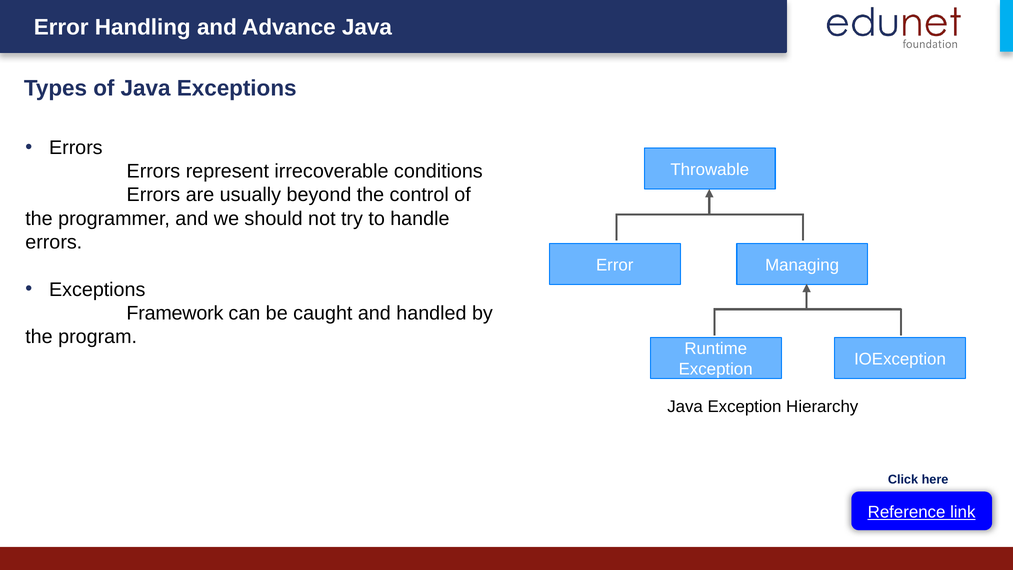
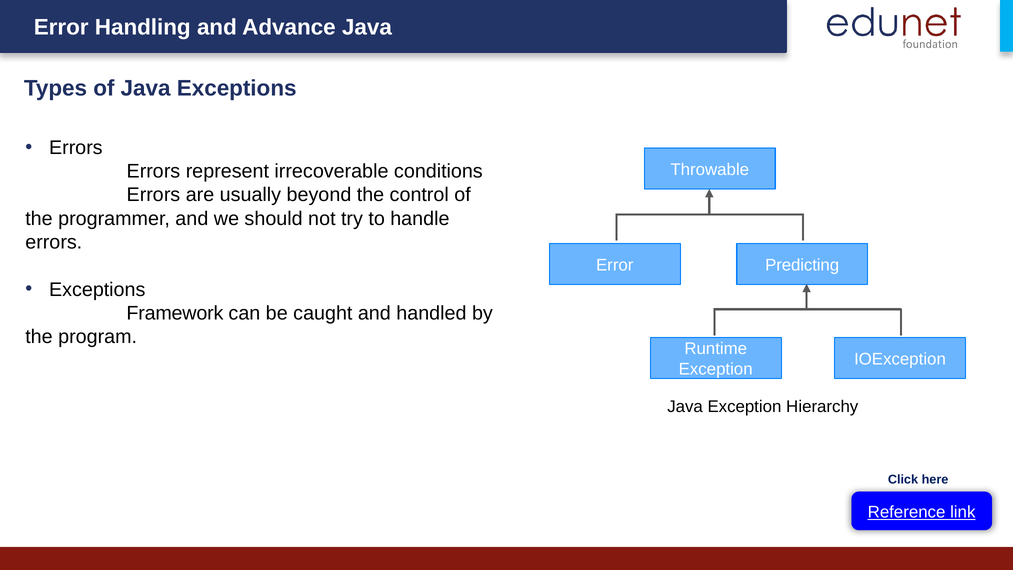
Managing: Managing -> Predicting
